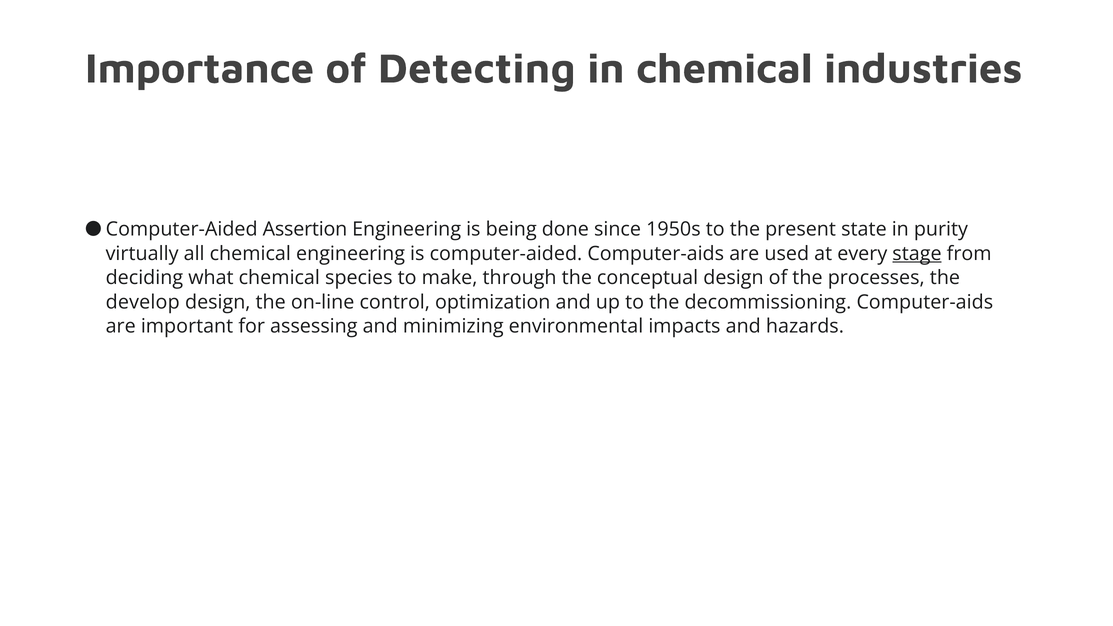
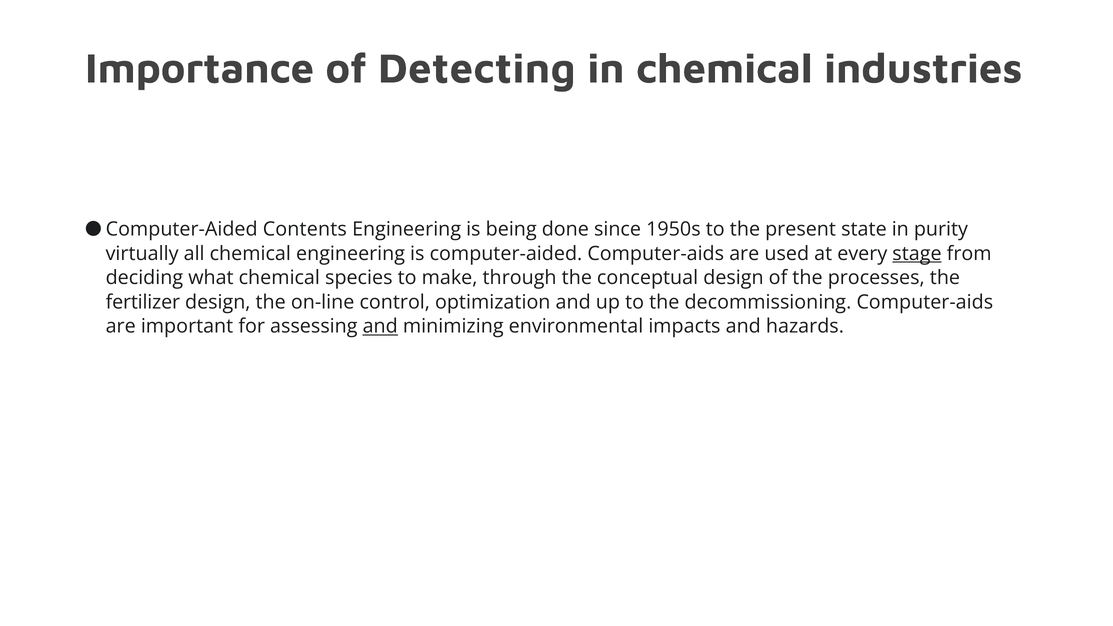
Assertion: Assertion -> Contents
develop: develop -> fertilizer
and at (380, 326) underline: none -> present
